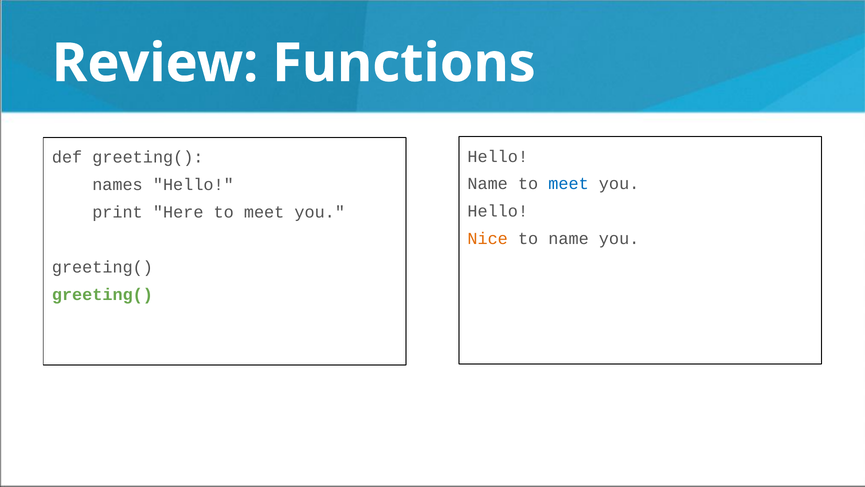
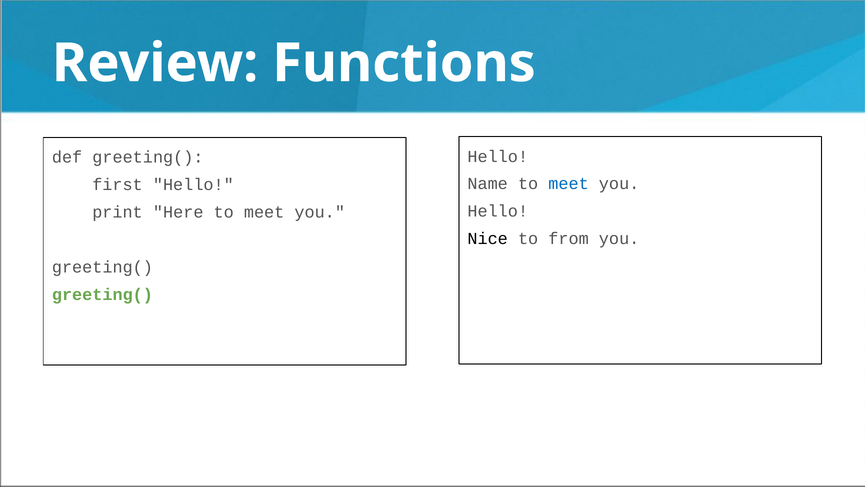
names: names -> first
Nice colour: orange -> black
to name: name -> from
